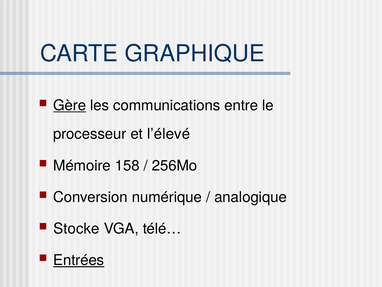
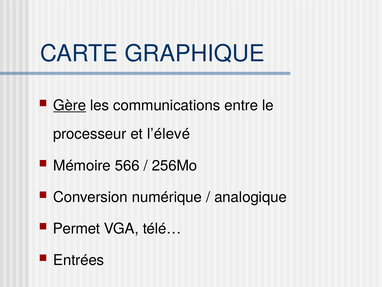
158: 158 -> 566
Stocke: Stocke -> Permet
Entrées underline: present -> none
